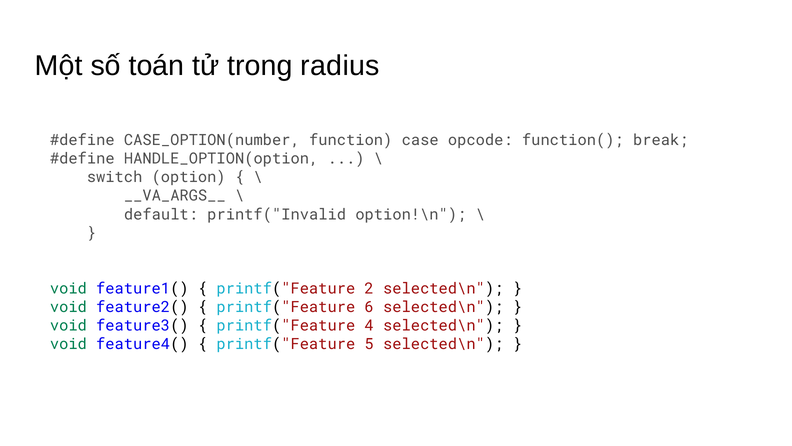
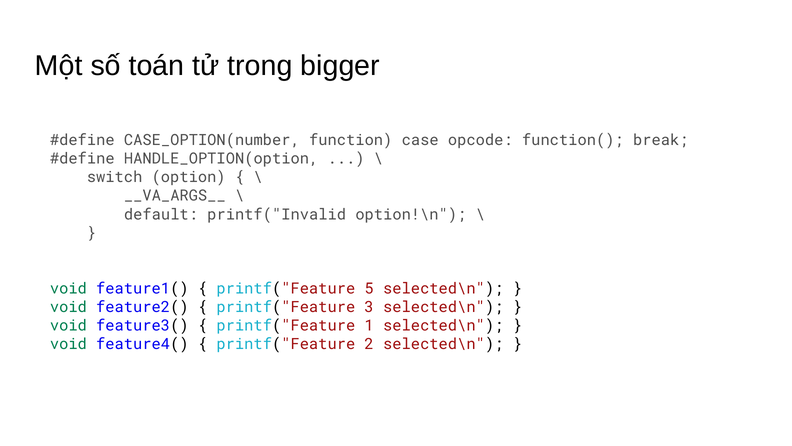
radius: radius -> bigger
2: 2 -> 5
6: 6 -> 3
4: 4 -> 1
5: 5 -> 2
